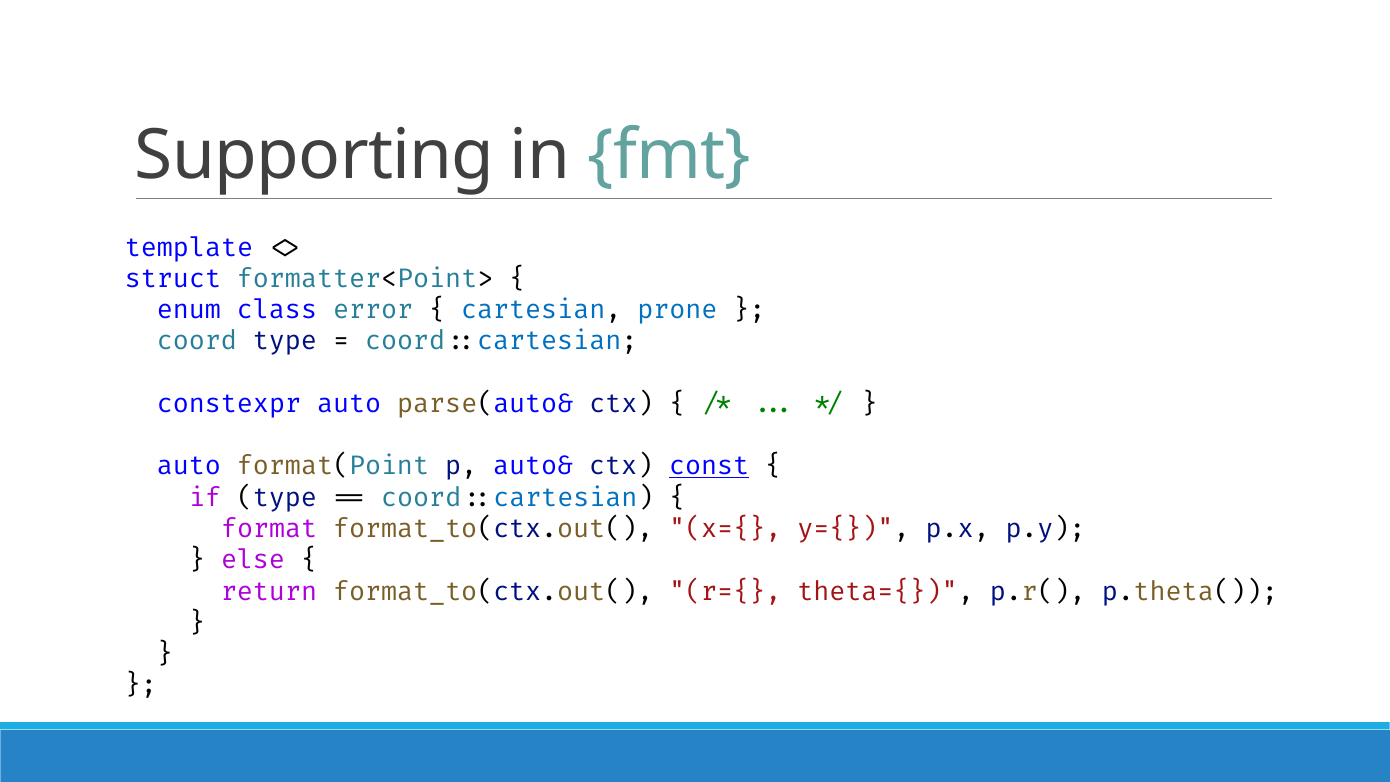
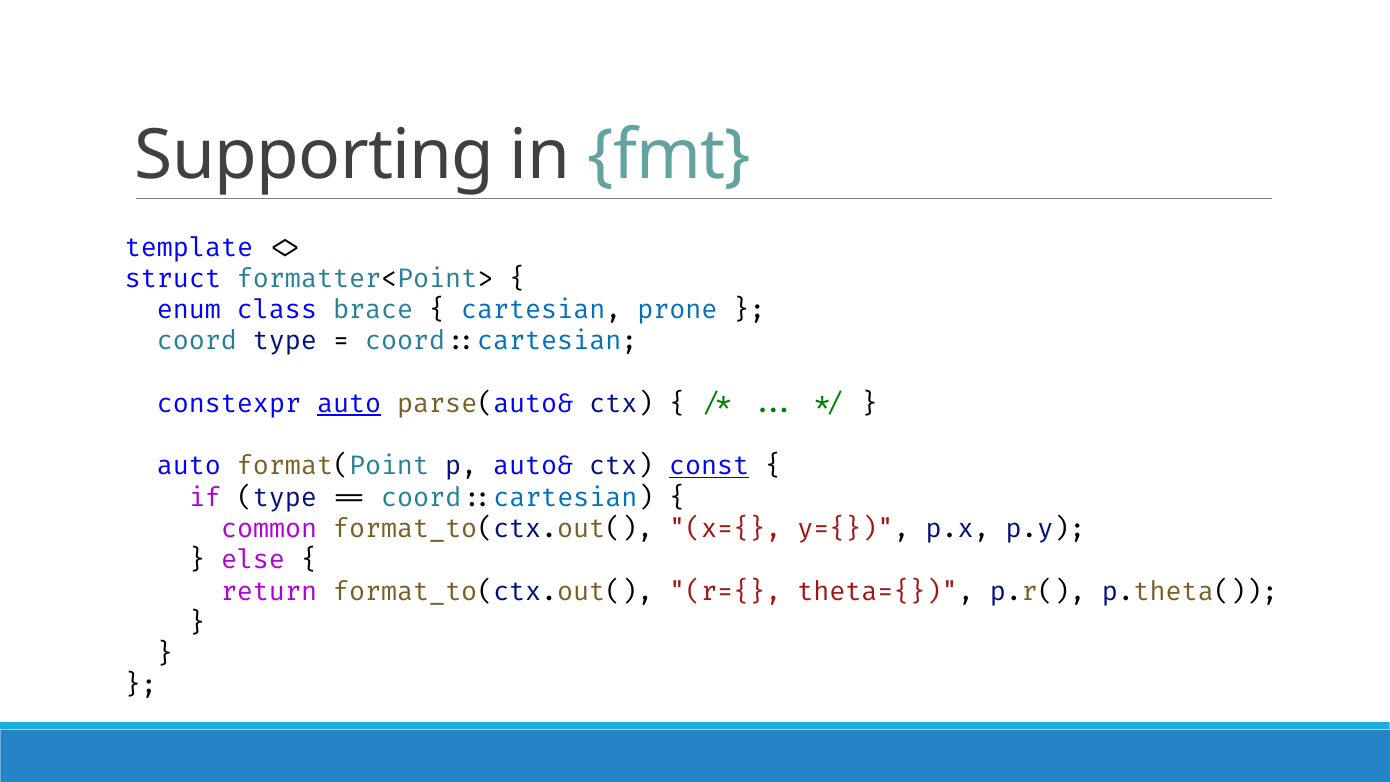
error: error -> brace
auto at (349, 404) underline: none -> present
format: format -> common
